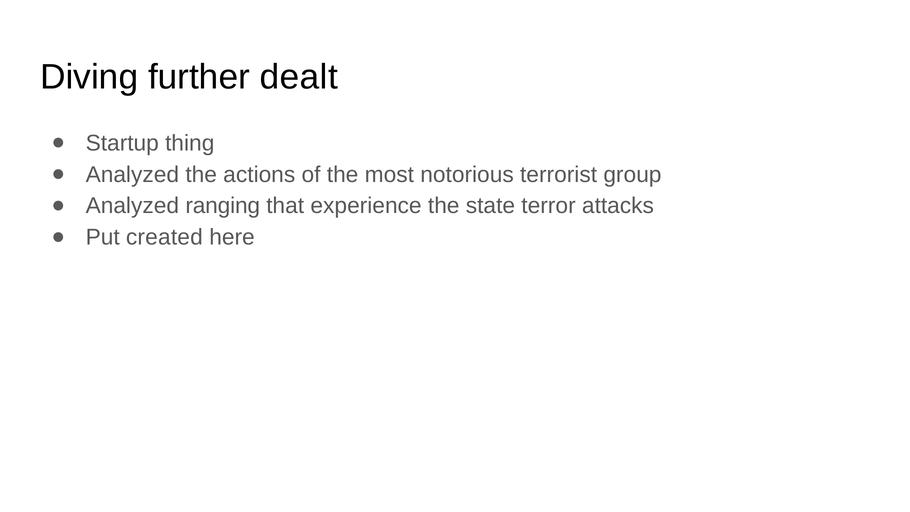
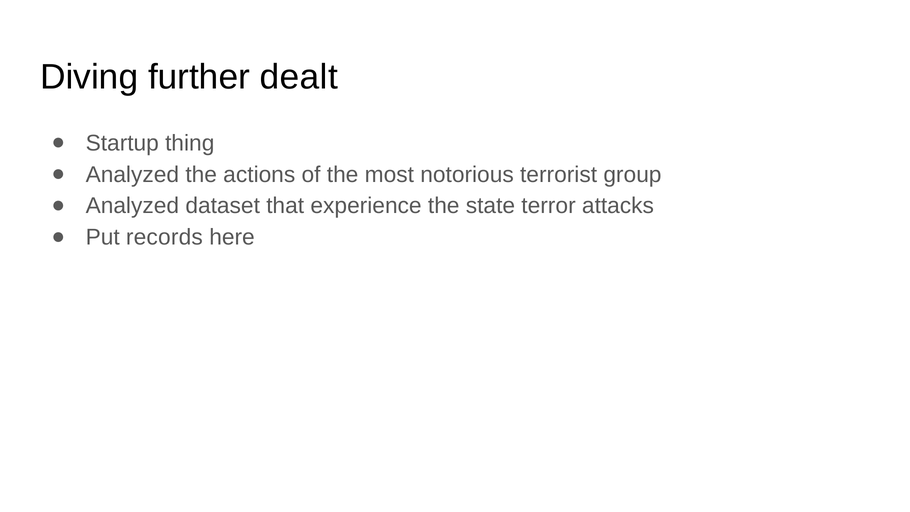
ranging: ranging -> dataset
created: created -> records
